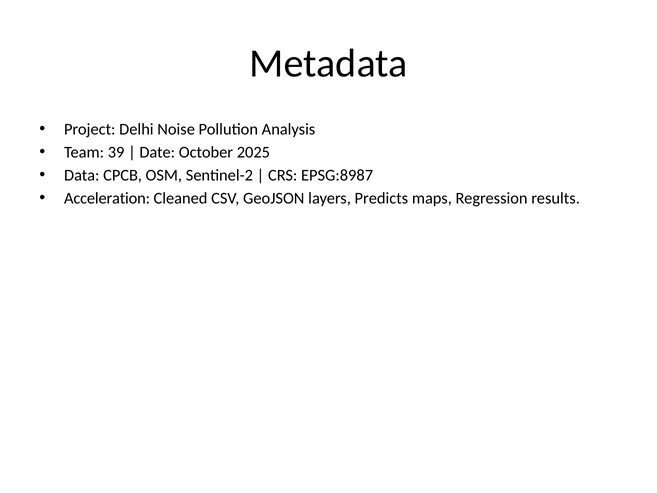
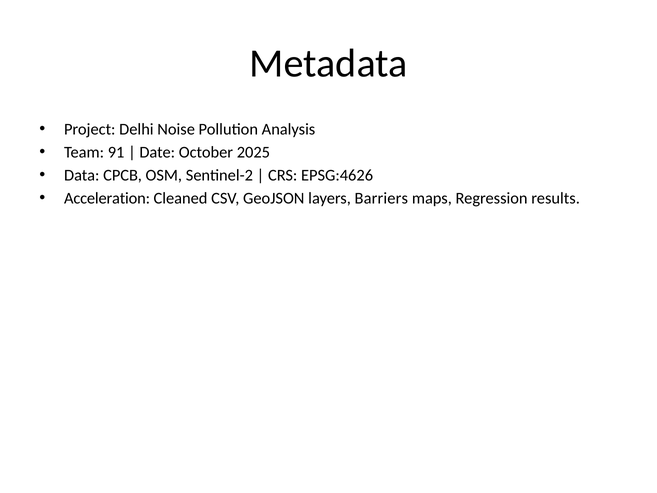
39: 39 -> 91
EPSG:8987: EPSG:8987 -> EPSG:4626
Predicts: Predicts -> Barriers
